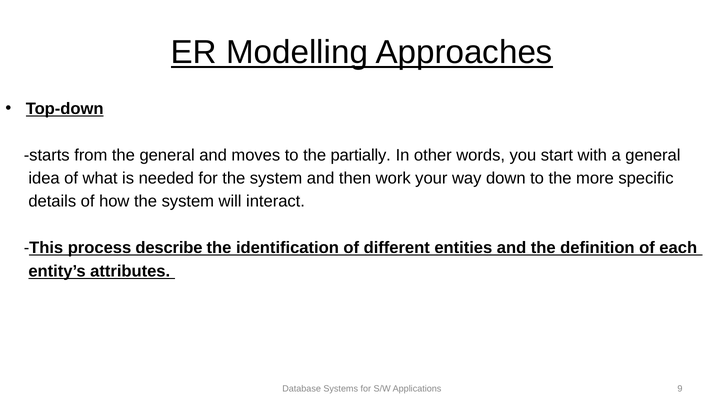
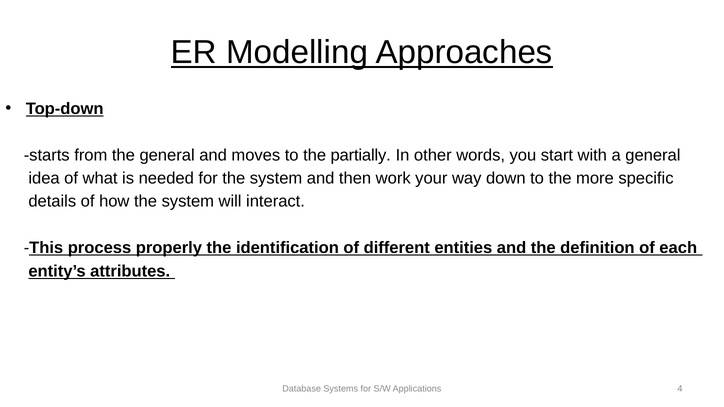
describe: describe -> properly
9: 9 -> 4
